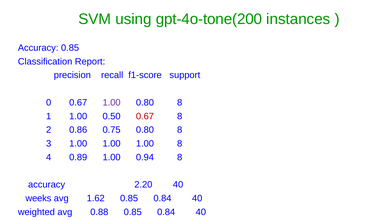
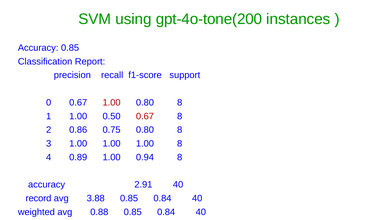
1.00 at (112, 103) colour: purple -> red
2.20: 2.20 -> 2.91
weeks: weeks -> record
1.62: 1.62 -> 3.88
